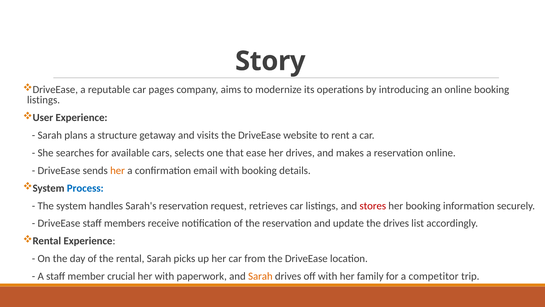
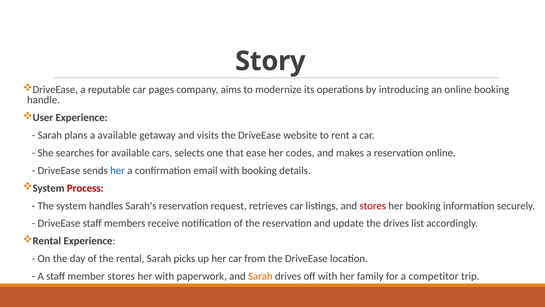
listings at (44, 100): listings -> handle
a structure: structure -> available
her drives: drives -> codes
her at (118, 170) colour: orange -> blue
Process colour: blue -> red
member crucial: crucial -> stores
